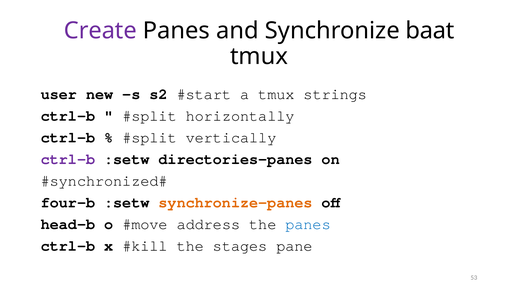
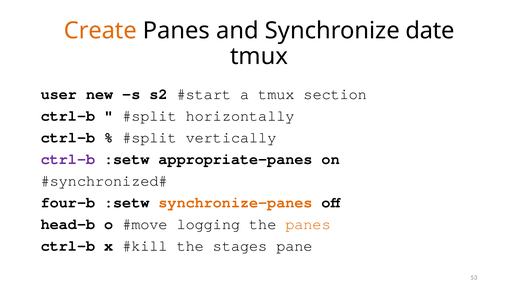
Create colour: purple -> orange
baat: baat -> date
strings: strings -> section
directories-panes: directories-panes -> appropriate-panes
address: address -> logging
panes at (308, 225) colour: blue -> orange
